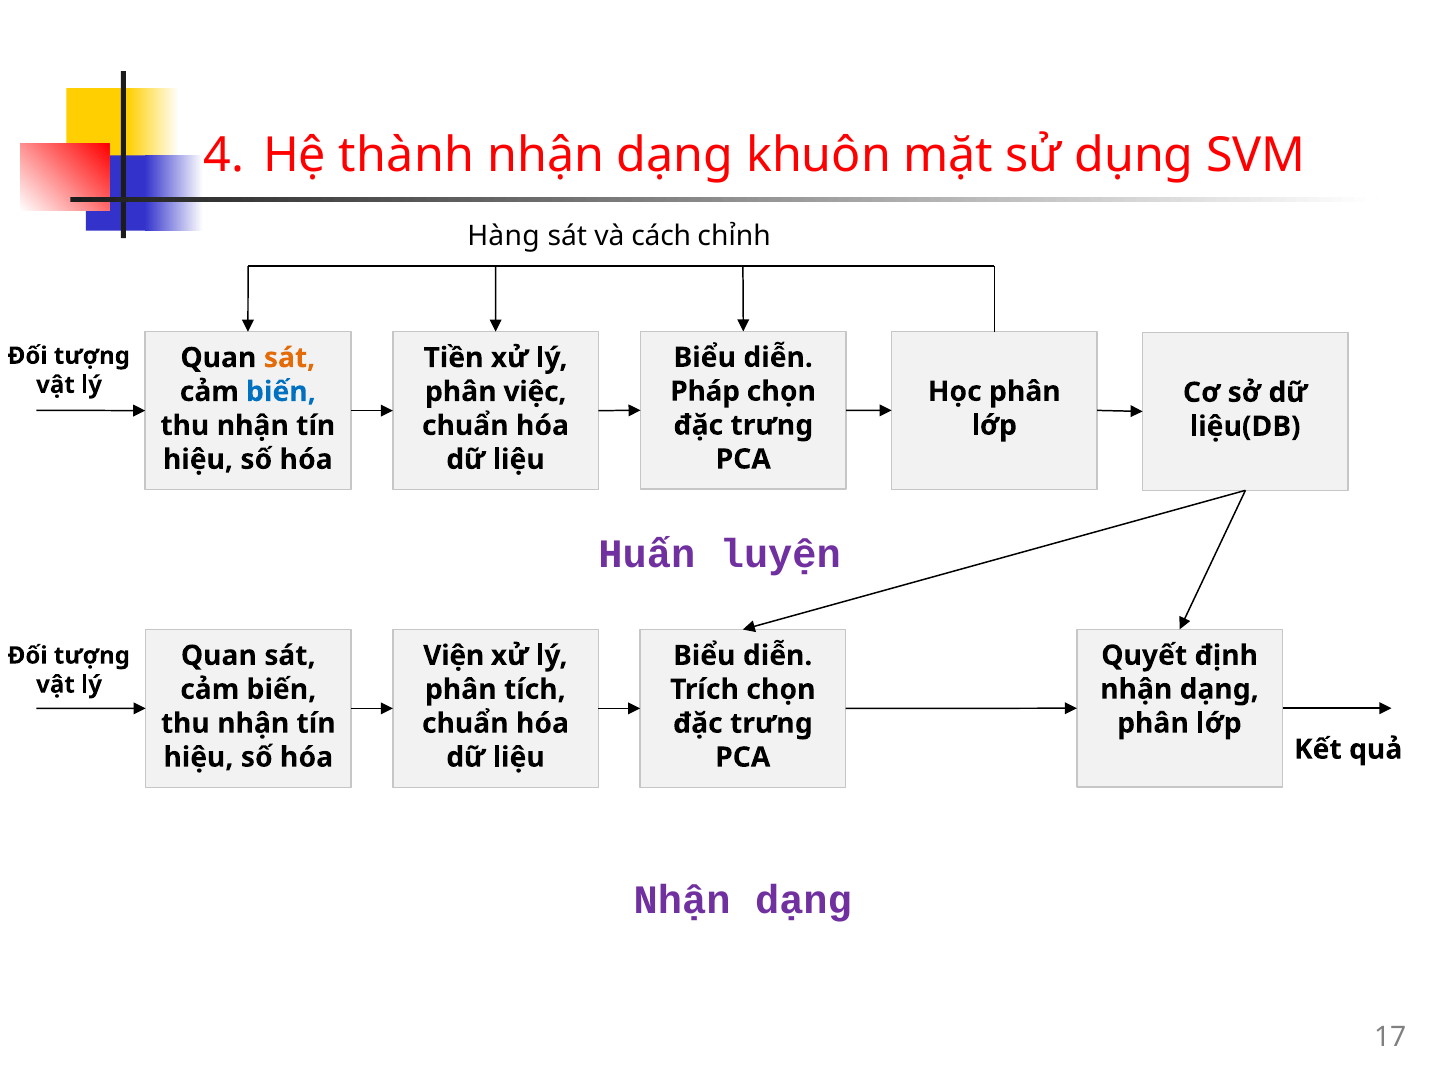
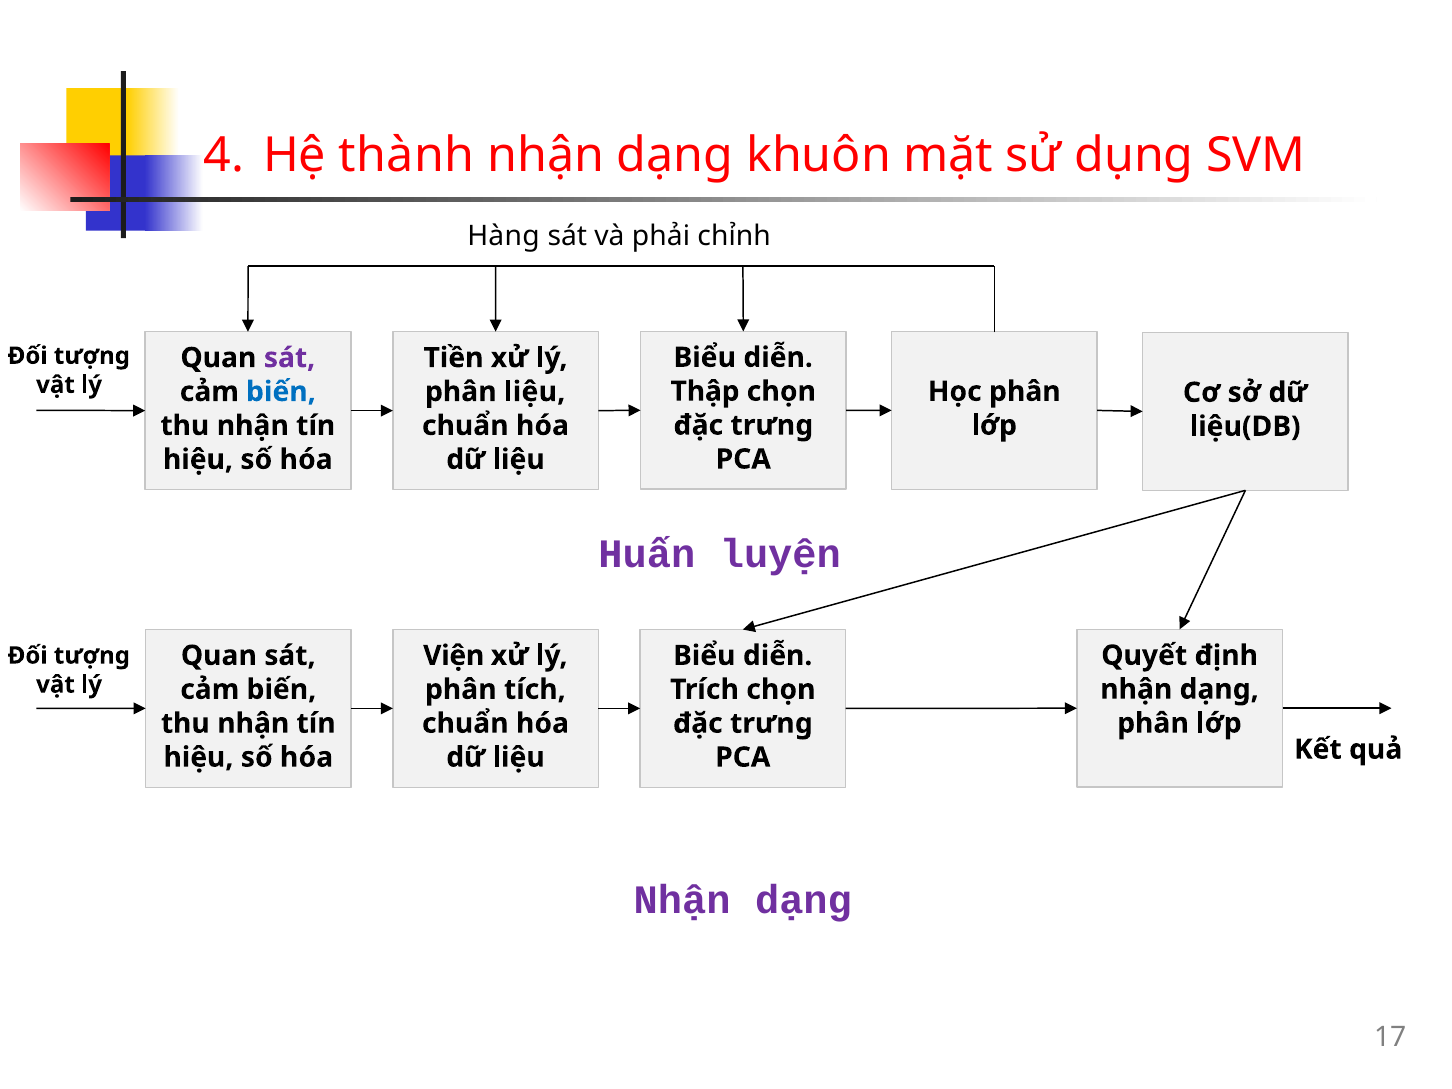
cách: cách -> phải
sát at (290, 358) colour: orange -> purple
Pháp: Pháp -> Thập
phân việc: việc -> liệu
